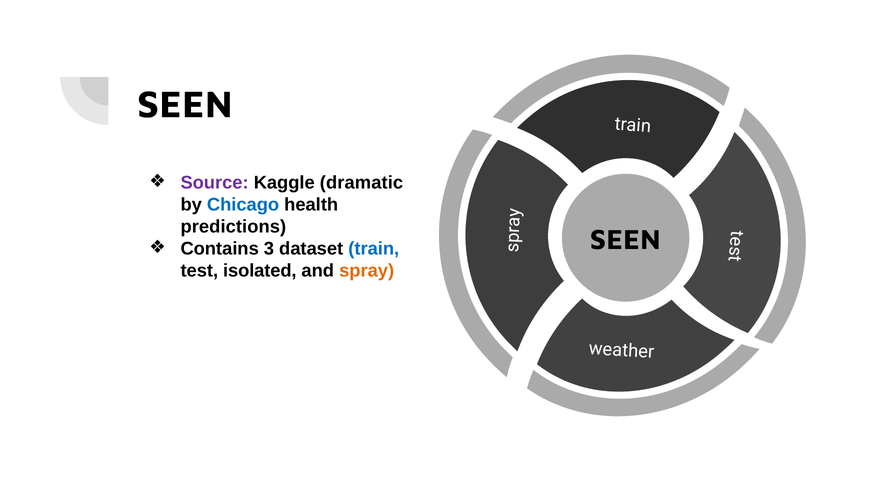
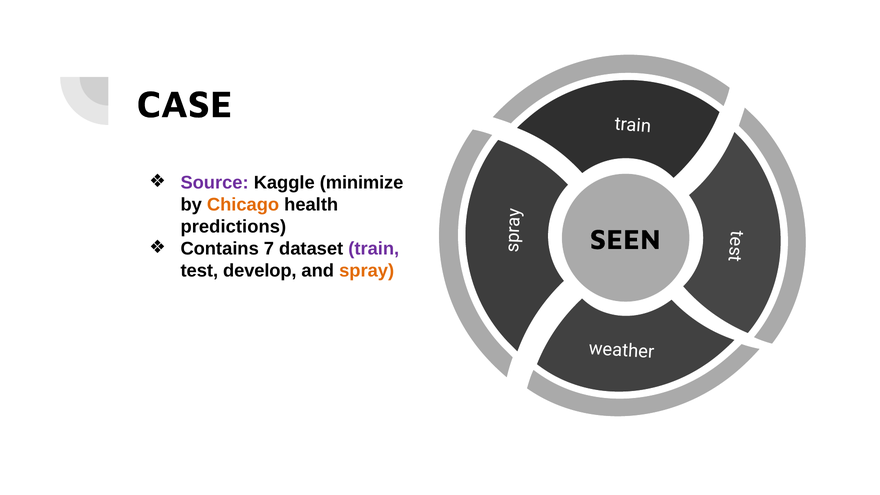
SEEN at (185, 105): SEEN -> CASE
dramatic: dramatic -> minimize
Chicago colour: blue -> orange
3: 3 -> 7
train at (374, 248) colour: blue -> purple
isolated: isolated -> develop
